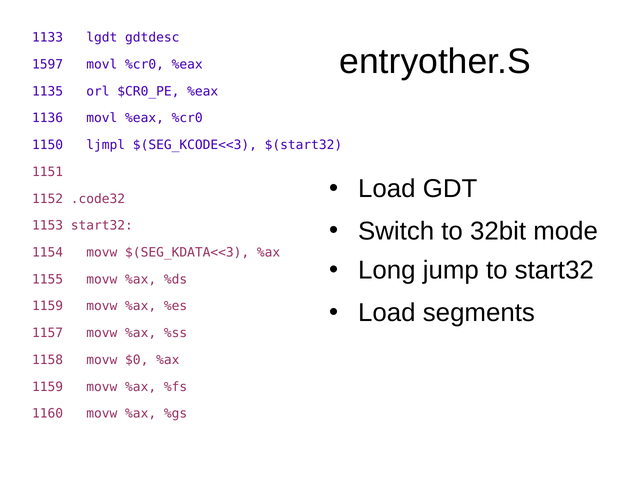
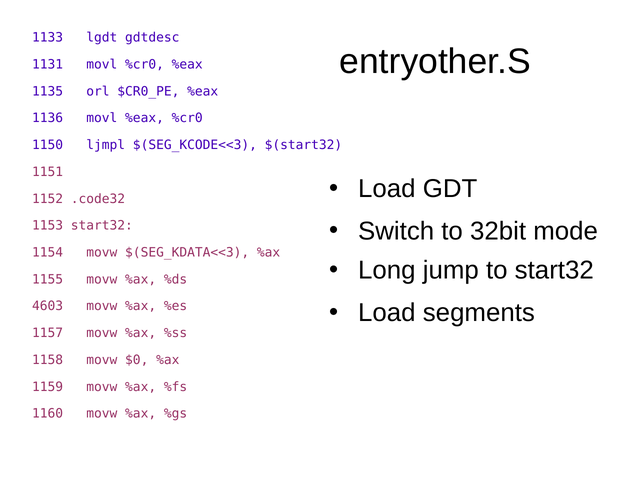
1597: 1597 -> 1131
1159 at (48, 307): 1159 -> 4603
